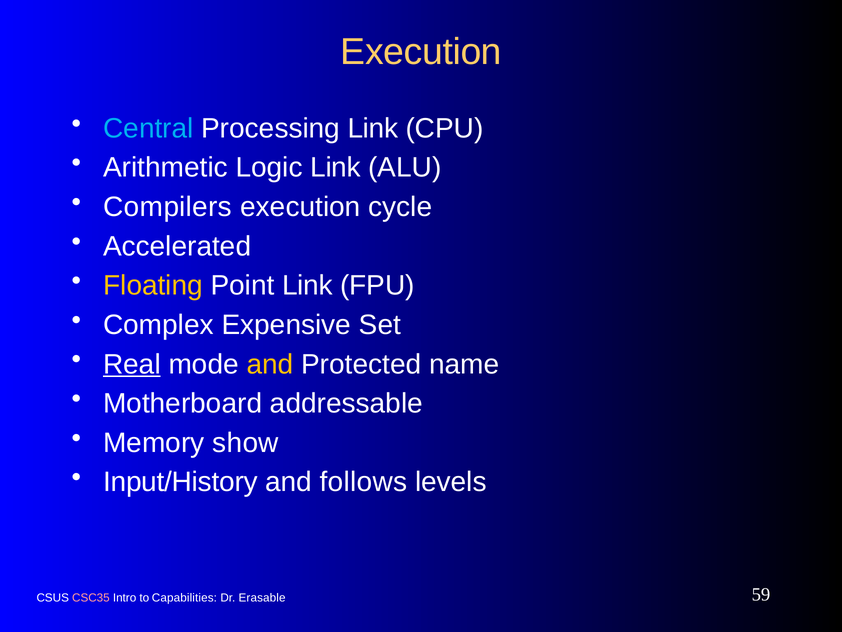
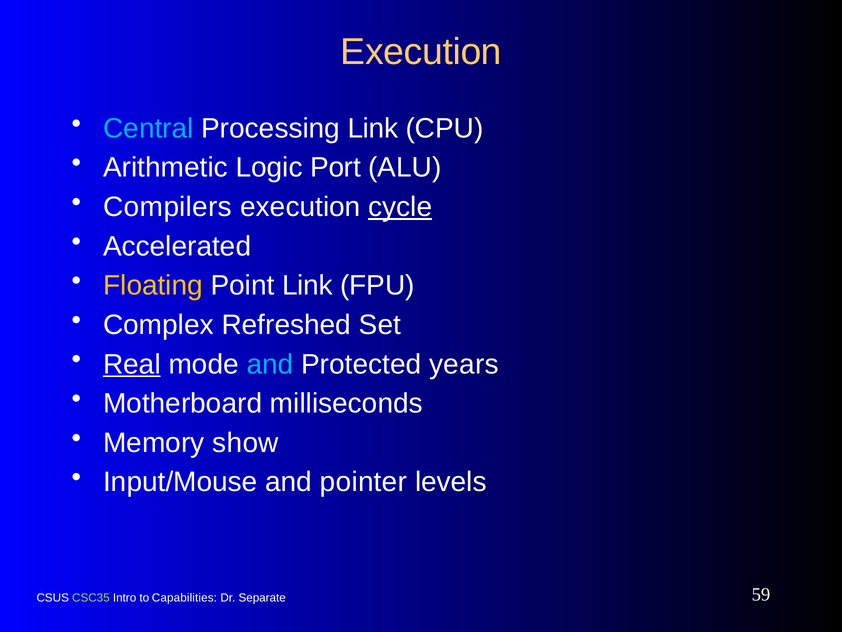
Logic Link: Link -> Port
cycle underline: none -> present
Expensive: Expensive -> Refreshed
and at (270, 364) colour: yellow -> light blue
name: name -> years
addressable: addressable -> milliseconds
Input/History: Input/History -> Input/Mouse
follows: follows -> pointer
CSC35 colour: pink -> light green
Erasable: Erasable -> Separate
